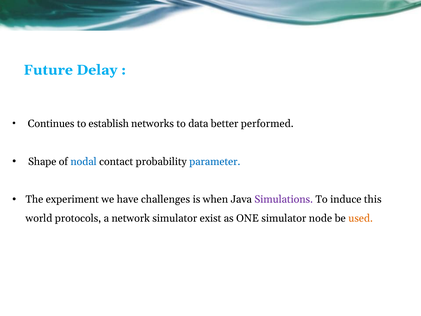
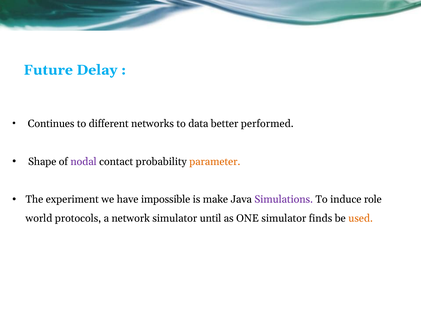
establish: establish -> different
nodal colour: blue -> purple
parameter colour: blue -> orange
challenges: challenges -> impossible
when: when -> make
this: this -> role
exist: exist -> until
node: node -> finds
